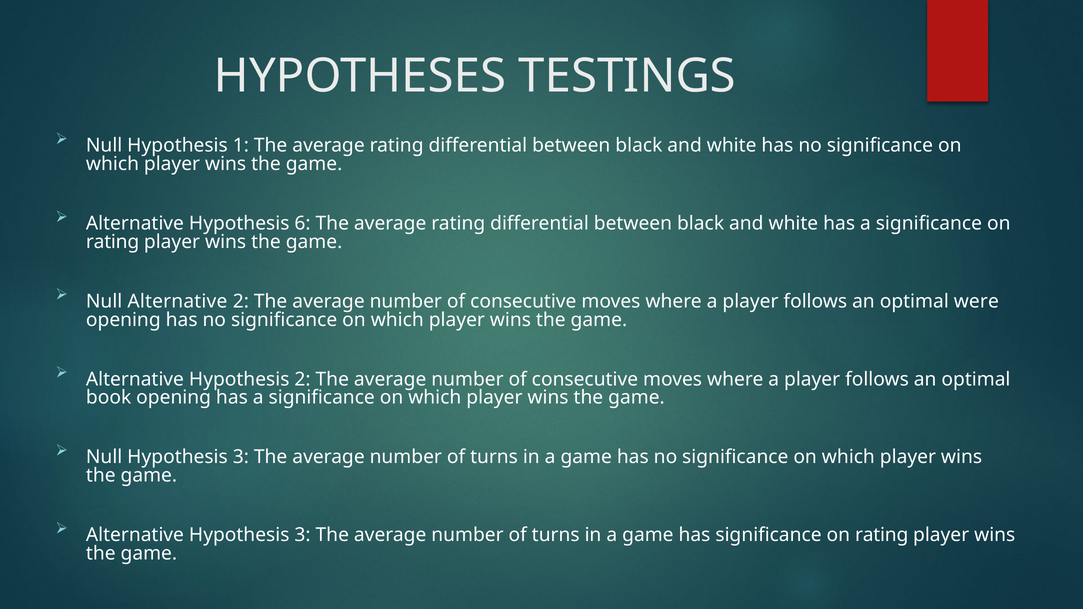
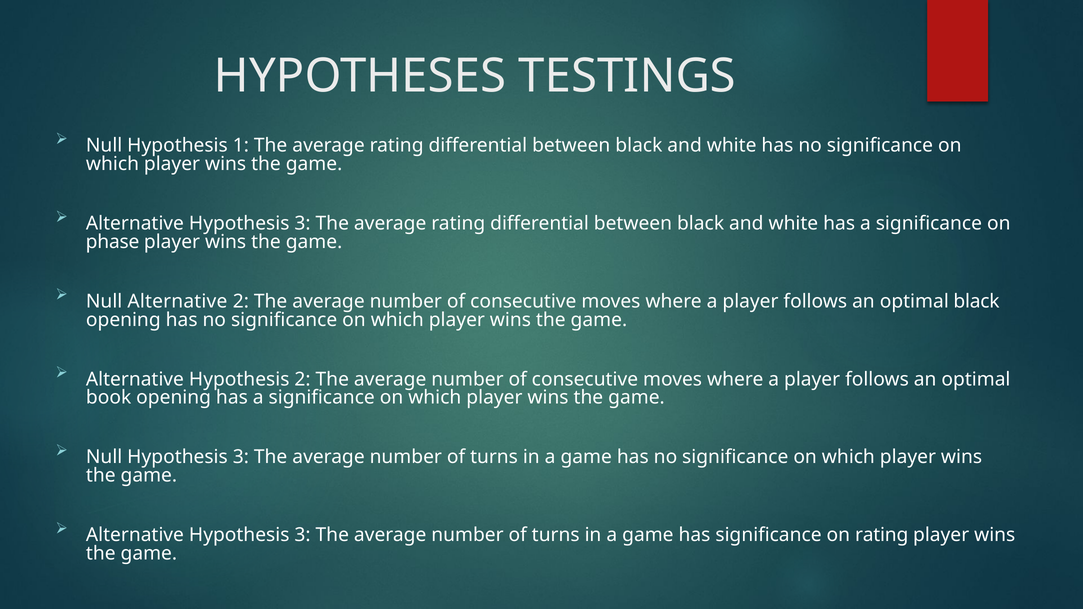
6 at (303, 224): 6 -> 3
rating at (113, 242): rating -> phase
optimal were: were -> black
